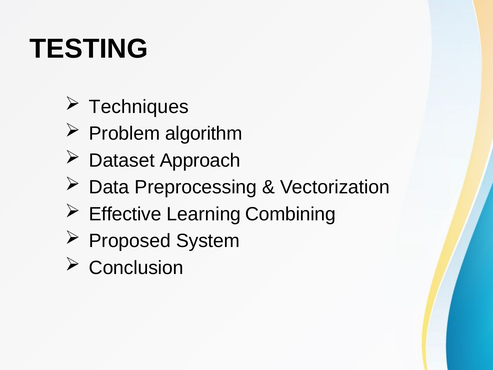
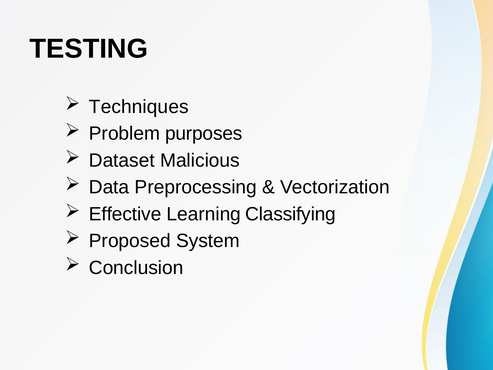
algorithm: algorithm -> purposes
Approach: Approach -> Malicious
Combining: Combining -> Classifying
